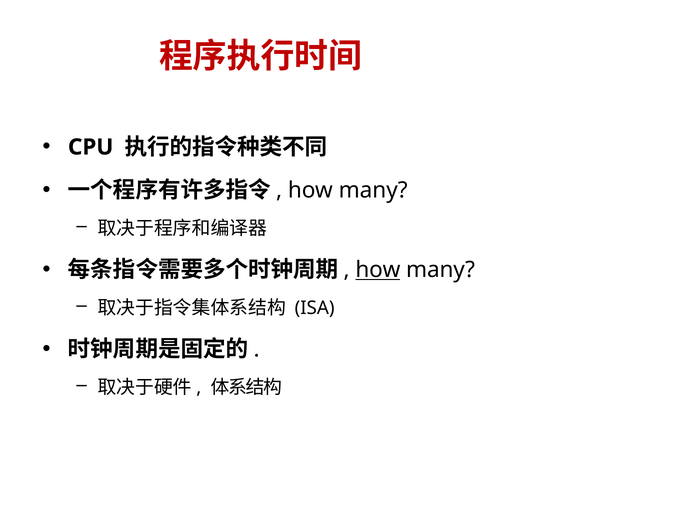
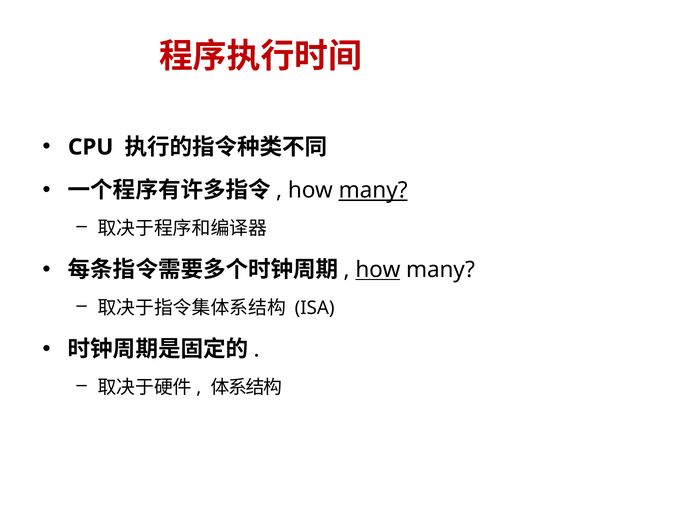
many at (373, 190) underline: none -> present
